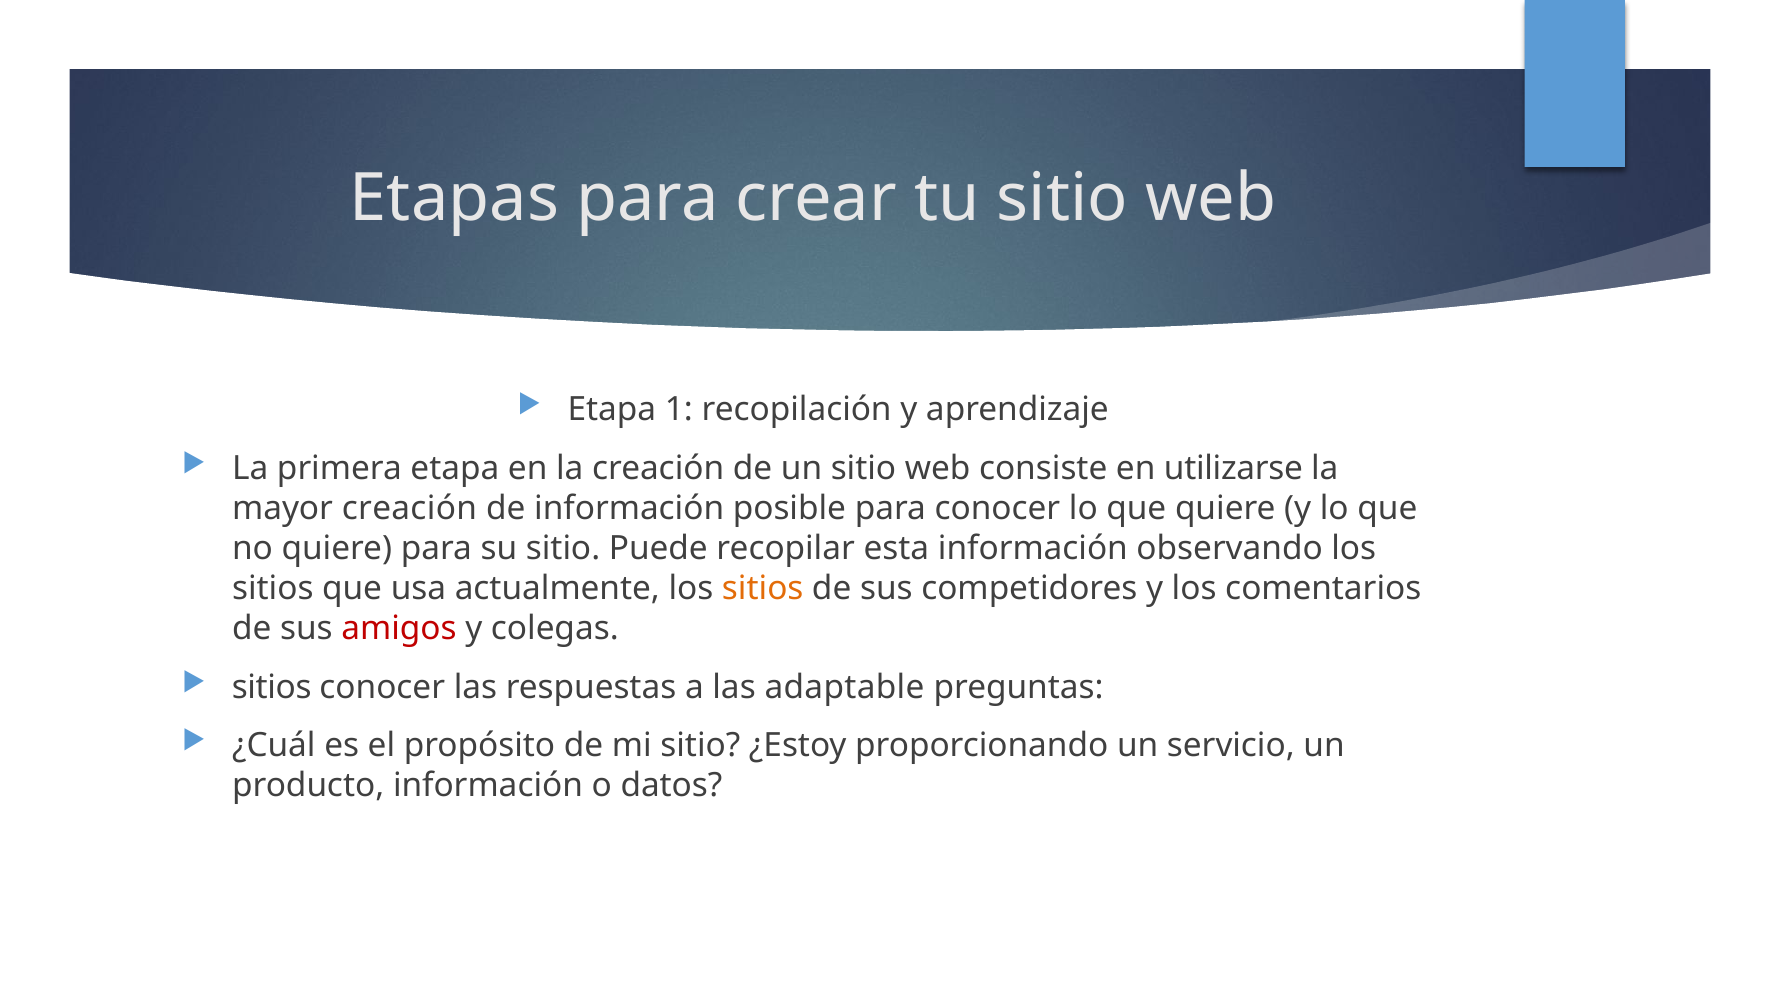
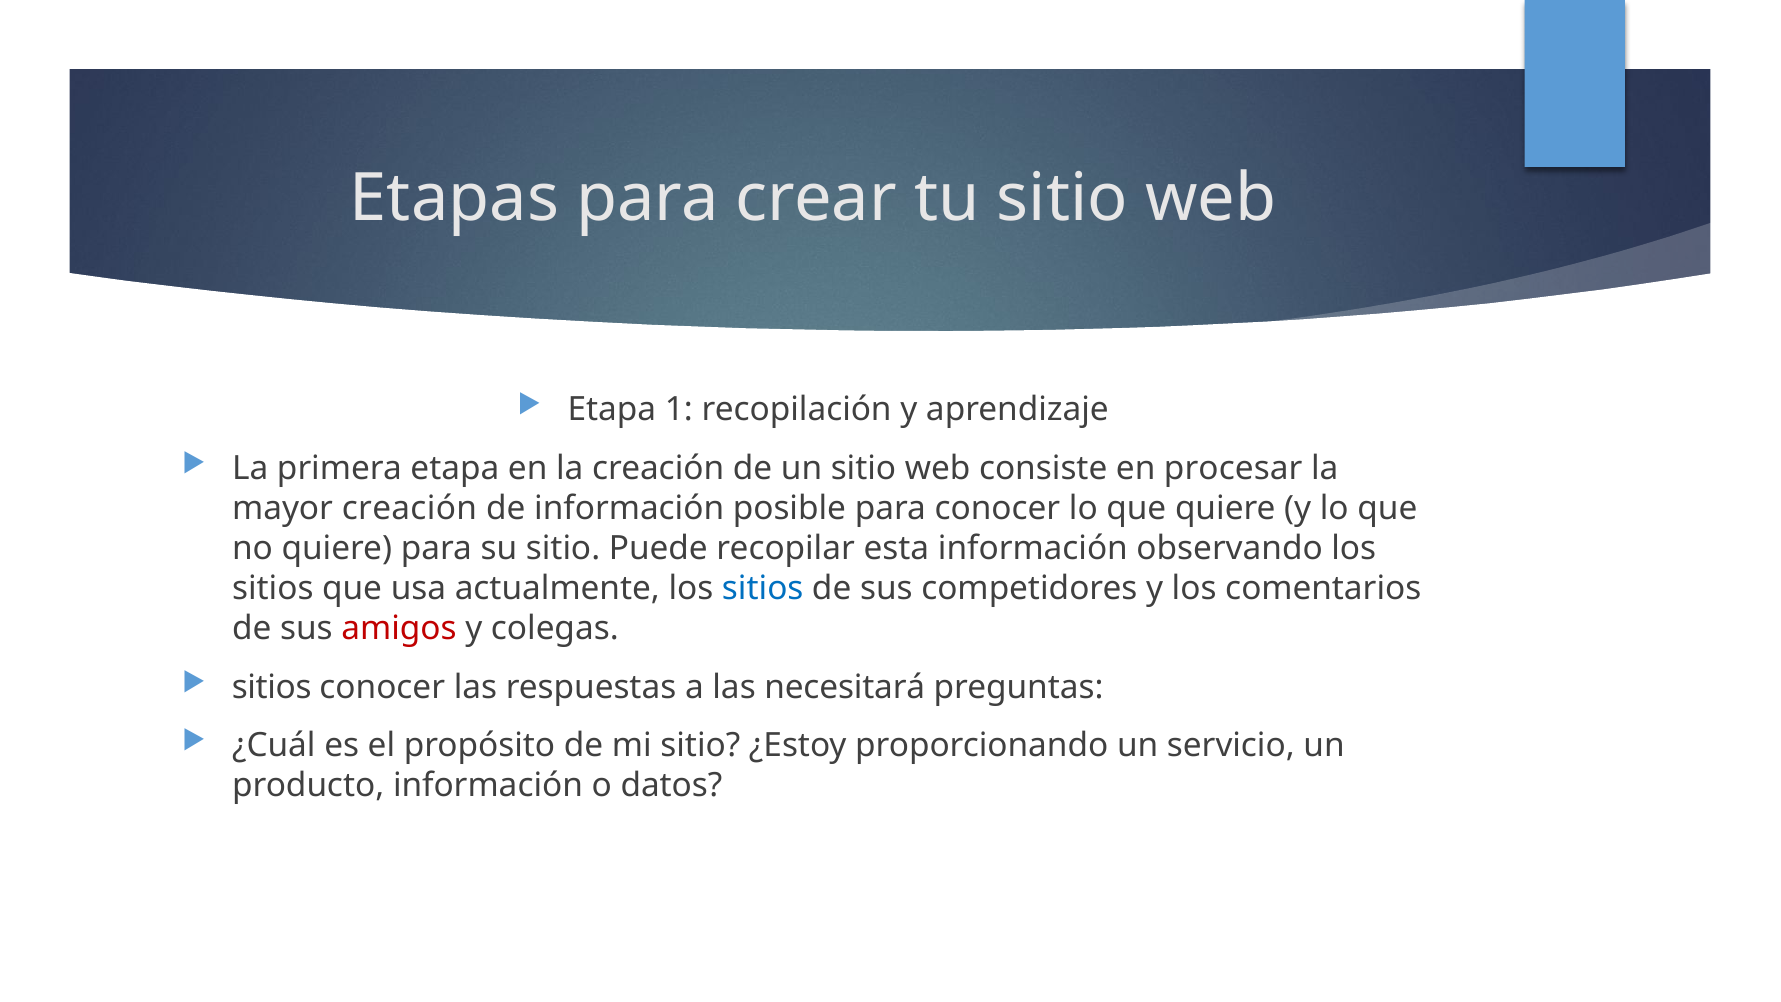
utilizarse: utilizarse -> procesar
sitios at (763, 588) colour: orange -> blue
adaptable: adaptable -> necesitará
